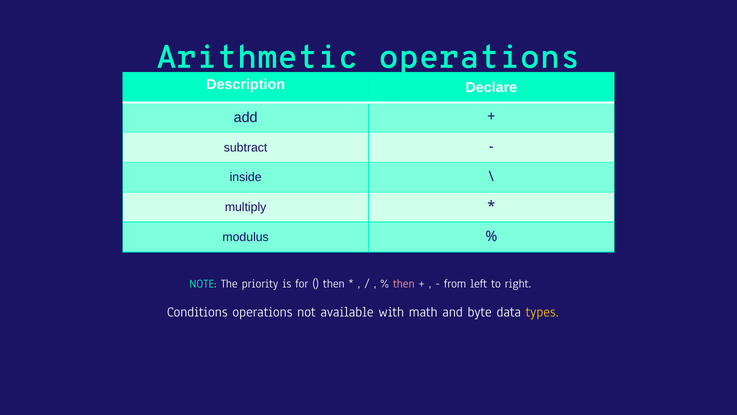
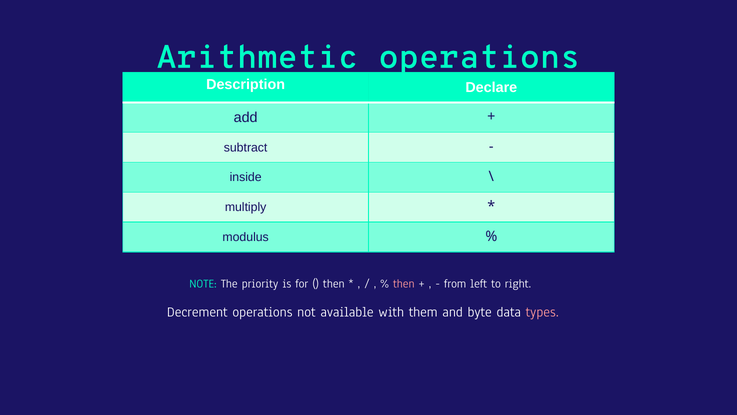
Conditions: Conditions -> Decrement
math: math -> them
types colour: yellow -> pink
